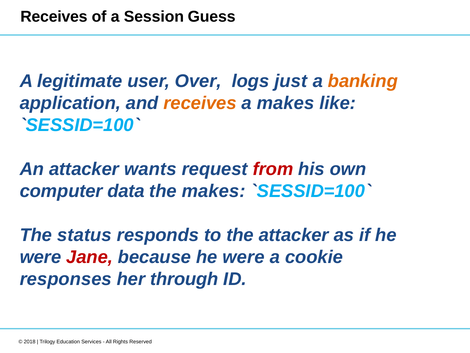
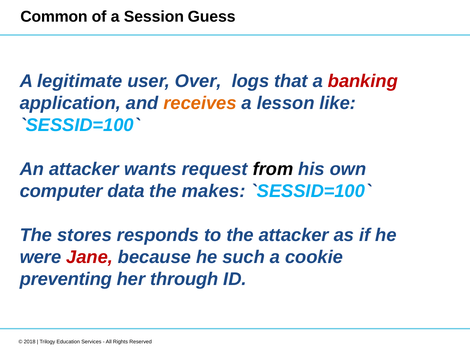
Receives at (54, 17): Receives -> Common
just: just -> that
banking colour: orange -> red
a makes: makes -> lesson
from colour: red -> black
status: status -> stores
because he were: were -> such
responses: responses -> preventing
